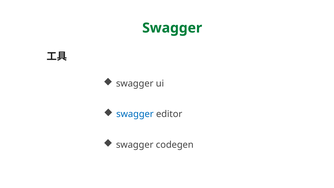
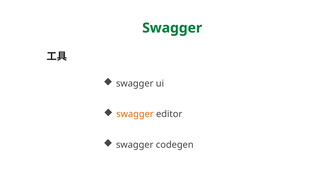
swagger at (135, 114) colour: blue -> orange
